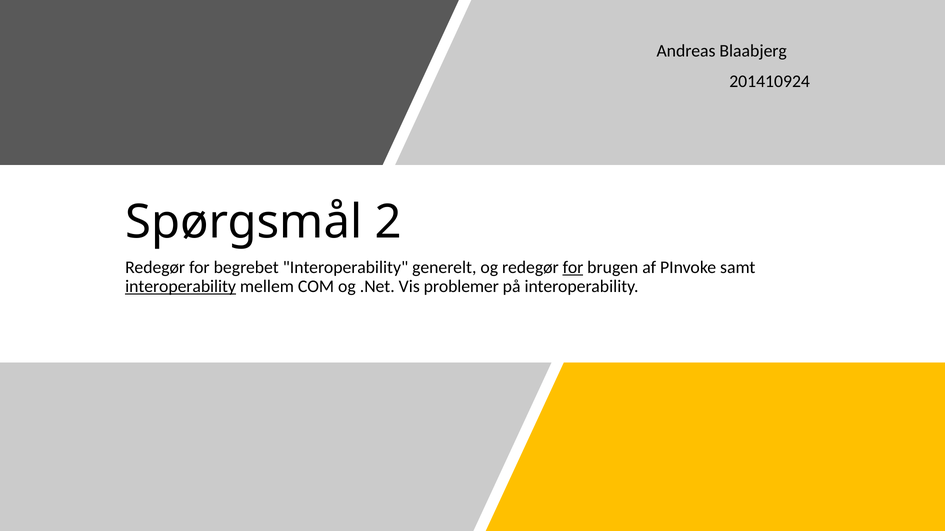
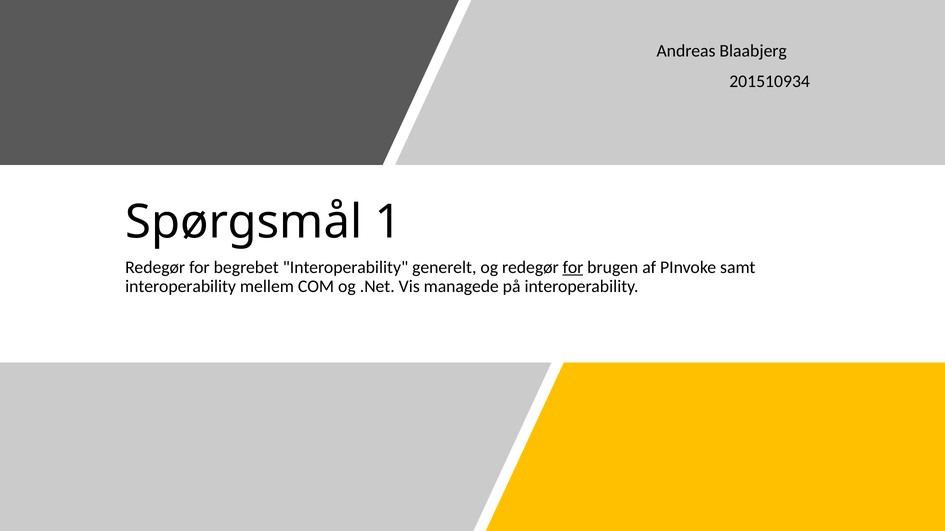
201410924: 201410924 -> 201510934
2: 2 -> 1
interoperability at (181, 287) underline: present -> none
problemer: problemer -> managede
